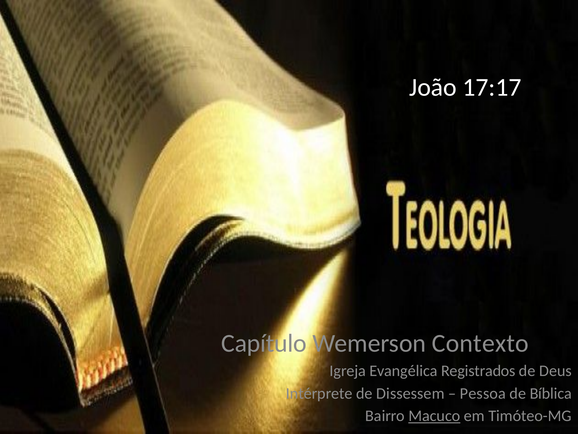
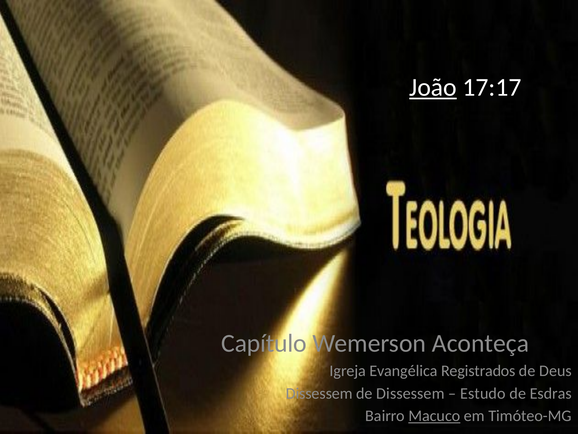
João underline: none -> present
Contexto: Contexto -> Aconteça
Intérprete at (319, 393): Intérprete -> Dissessem
Pessoa: Pessoa -> Estudo
Bíblica: Bíblica -> Esdras
